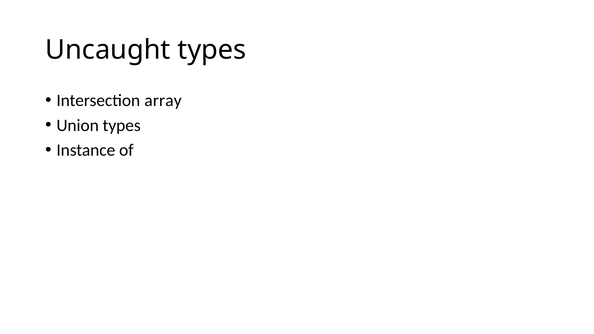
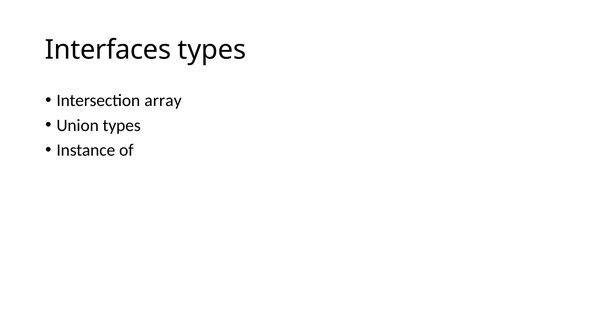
Uncaught: Uncaught -> Interfaces
